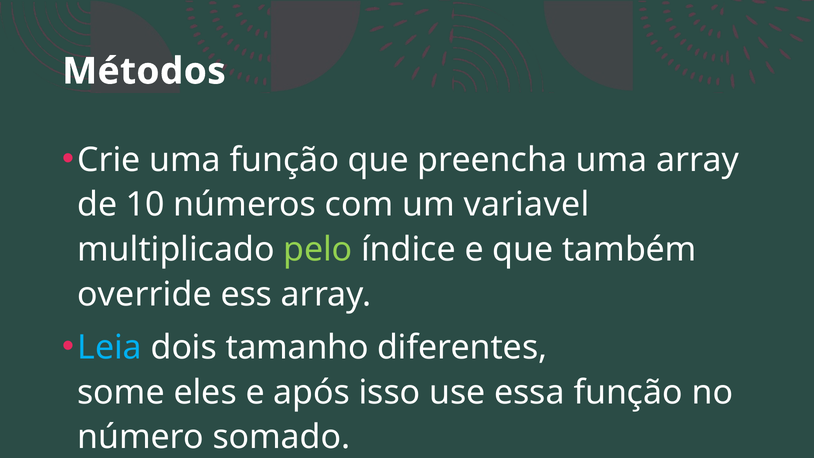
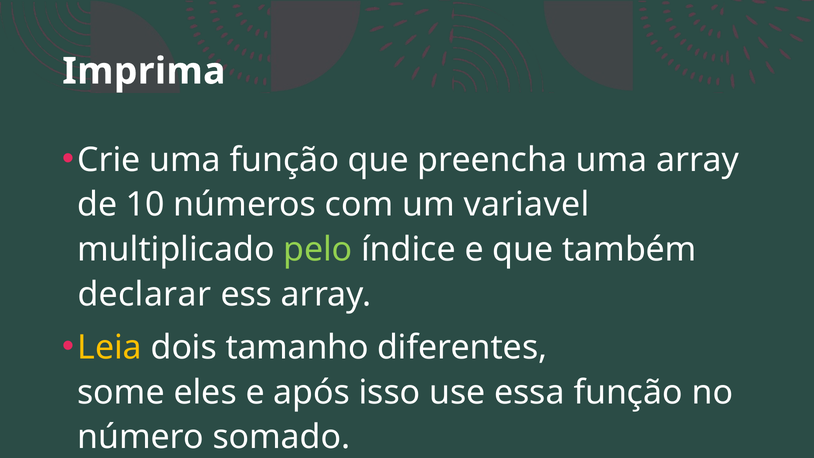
Métodos: Métodos -> Imprima
override: override -> declarar
Leia colour: light blue -> yellow
